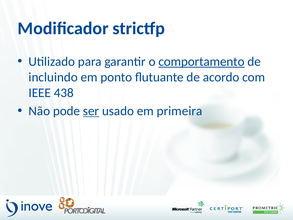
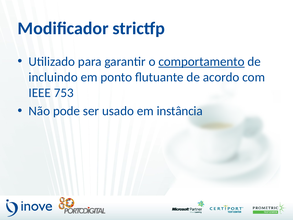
438: 438 -> 753
ser underline: present -> none
primeira: primeira -> instância
